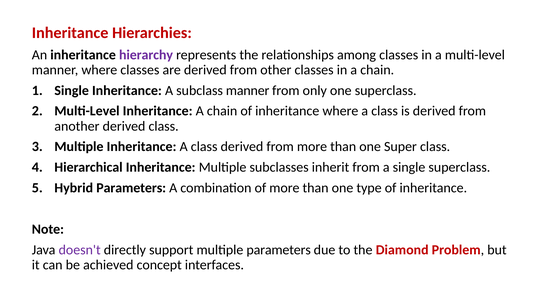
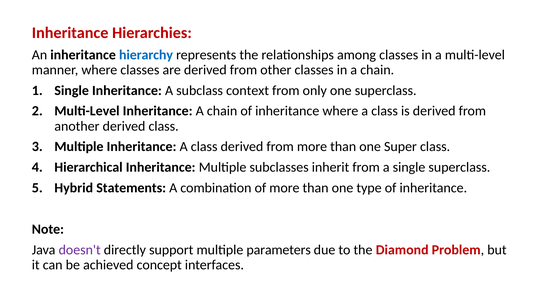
hierarchy colour: purple -> blue
subclass manner: manner -> context
Hybrid Parameters: Parameters -> Statements
